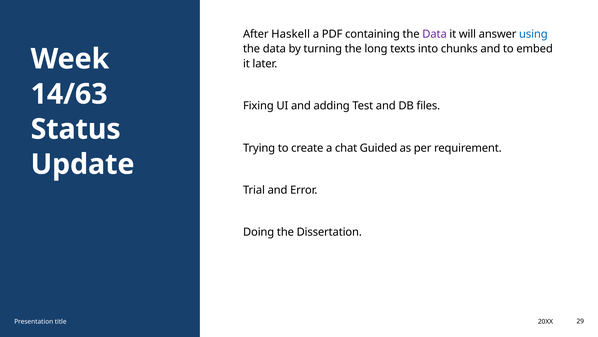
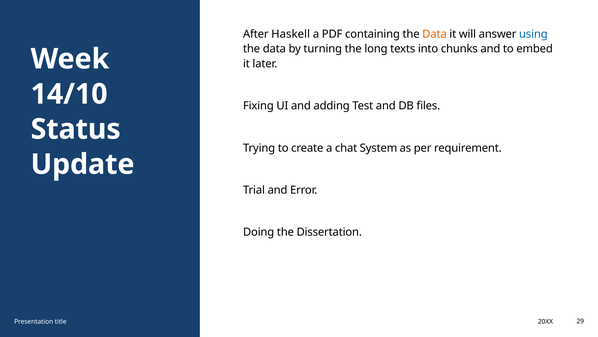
Data at (435, 34) colour: purple -> orange
14/63: 14/63 -> 14/10
Guided: Guided -> System
